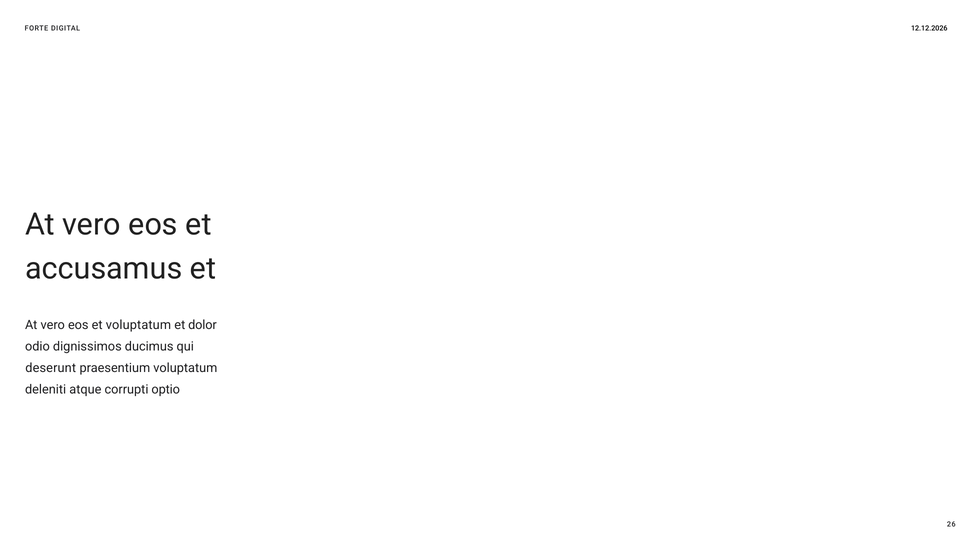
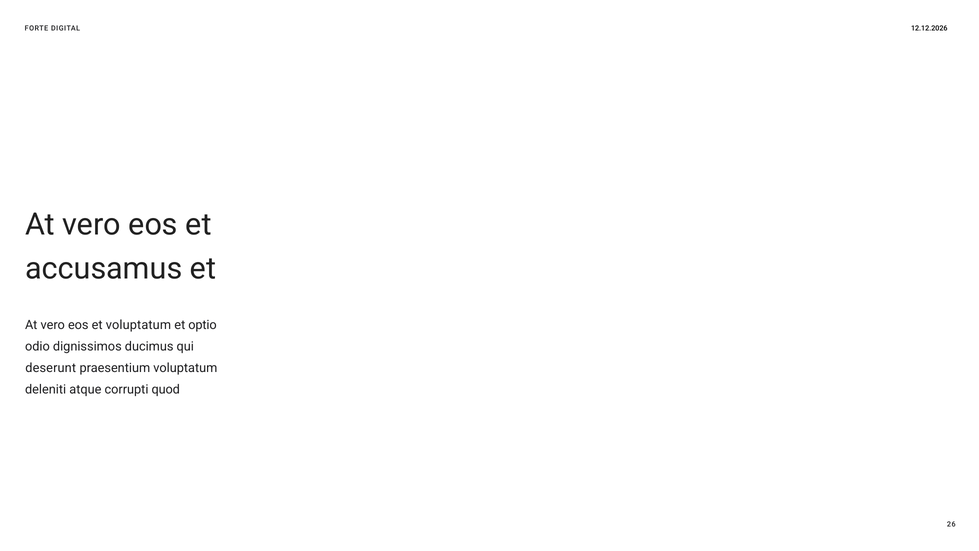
dolor: dolor -> optio
optio: optio -> quod
